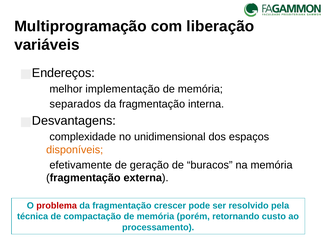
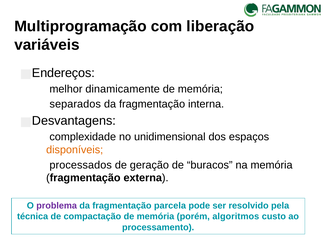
implementação: implementação -> dinamicamente
efetivamente: efetivamente -> processados
problema colour: red -> purple
crescer: crescer -> parcela
retornando: retornando -> algoritmos
